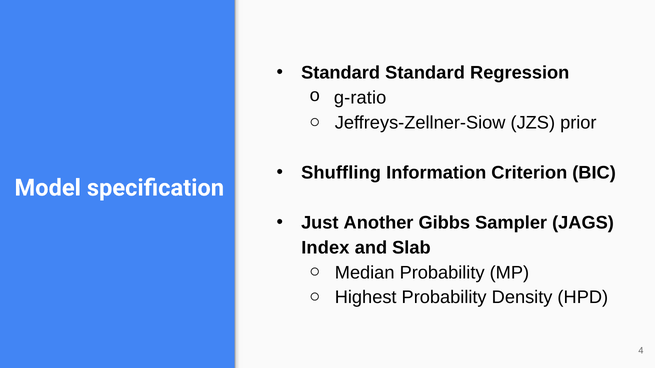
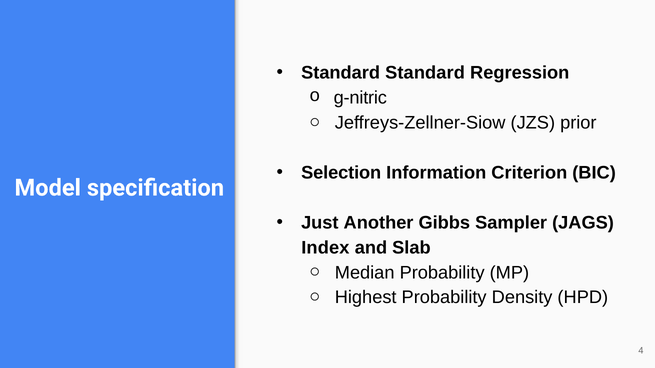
g-ratio: g-ratio -> g-nitric
Shuffling: Shuffling -> Selection
